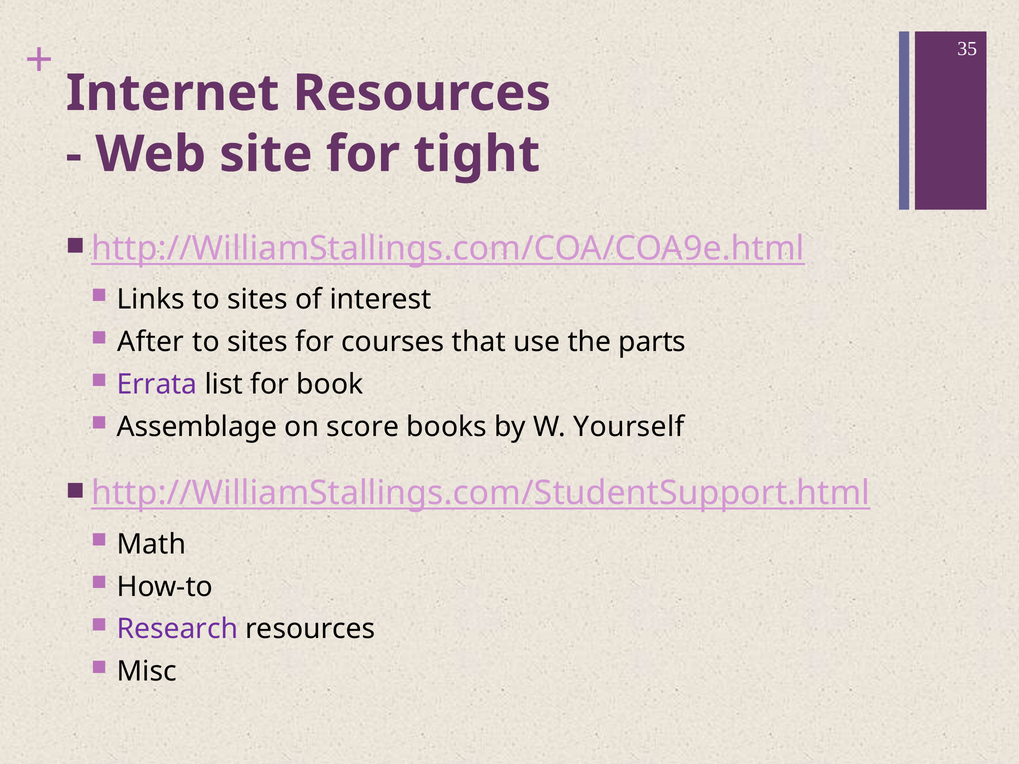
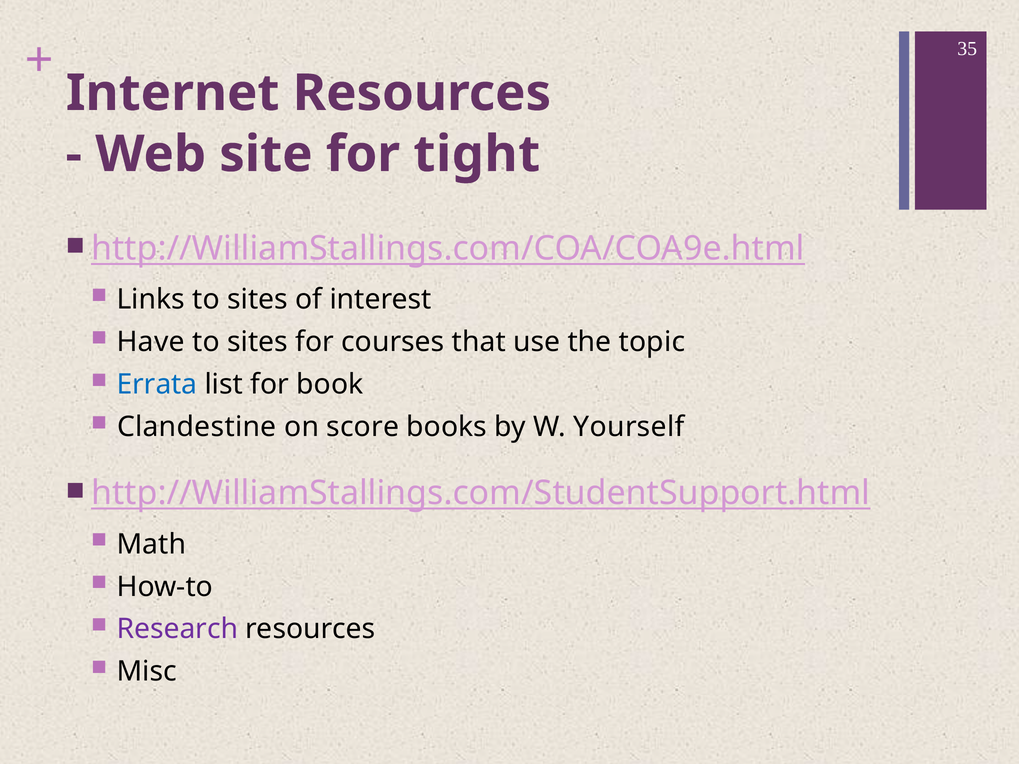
After: After -> Have
parts: parts -> topic
Errata colour: purple -> blue
Assemblage: Assemblage -> Clandestine
